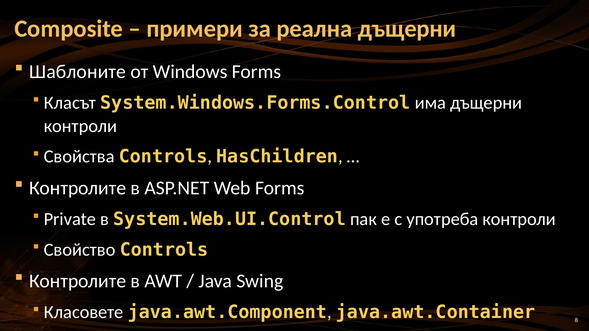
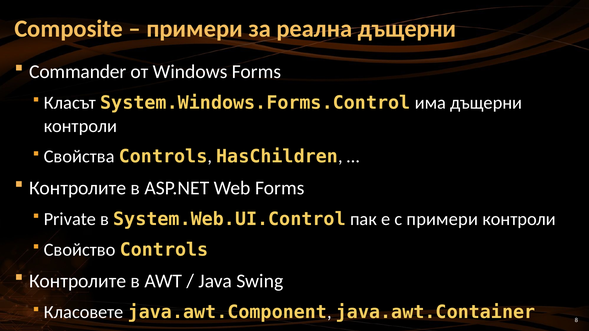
Шаблоните: Шаблоните -> Commander
с употреба: употреба -> примери
